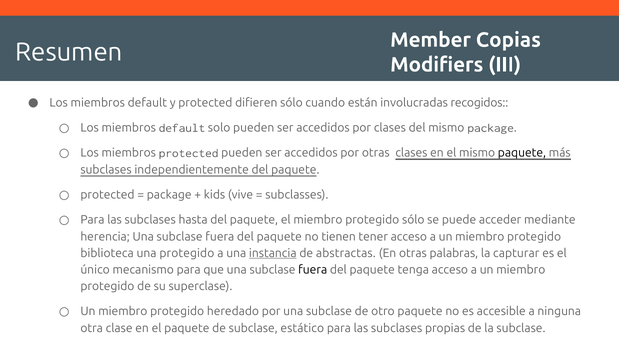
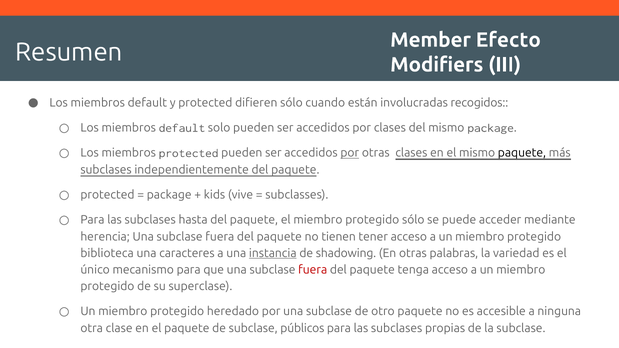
Copias: Copias -> Efecto
por at (350, 153) underline: none -> present
una protegido: protegido -> caracteres
abstractas: abstractas -> shadowing
capturar: capturar -> variedad
fuera at (313, 270) colour: black -> red
estático: estático -> públicos
